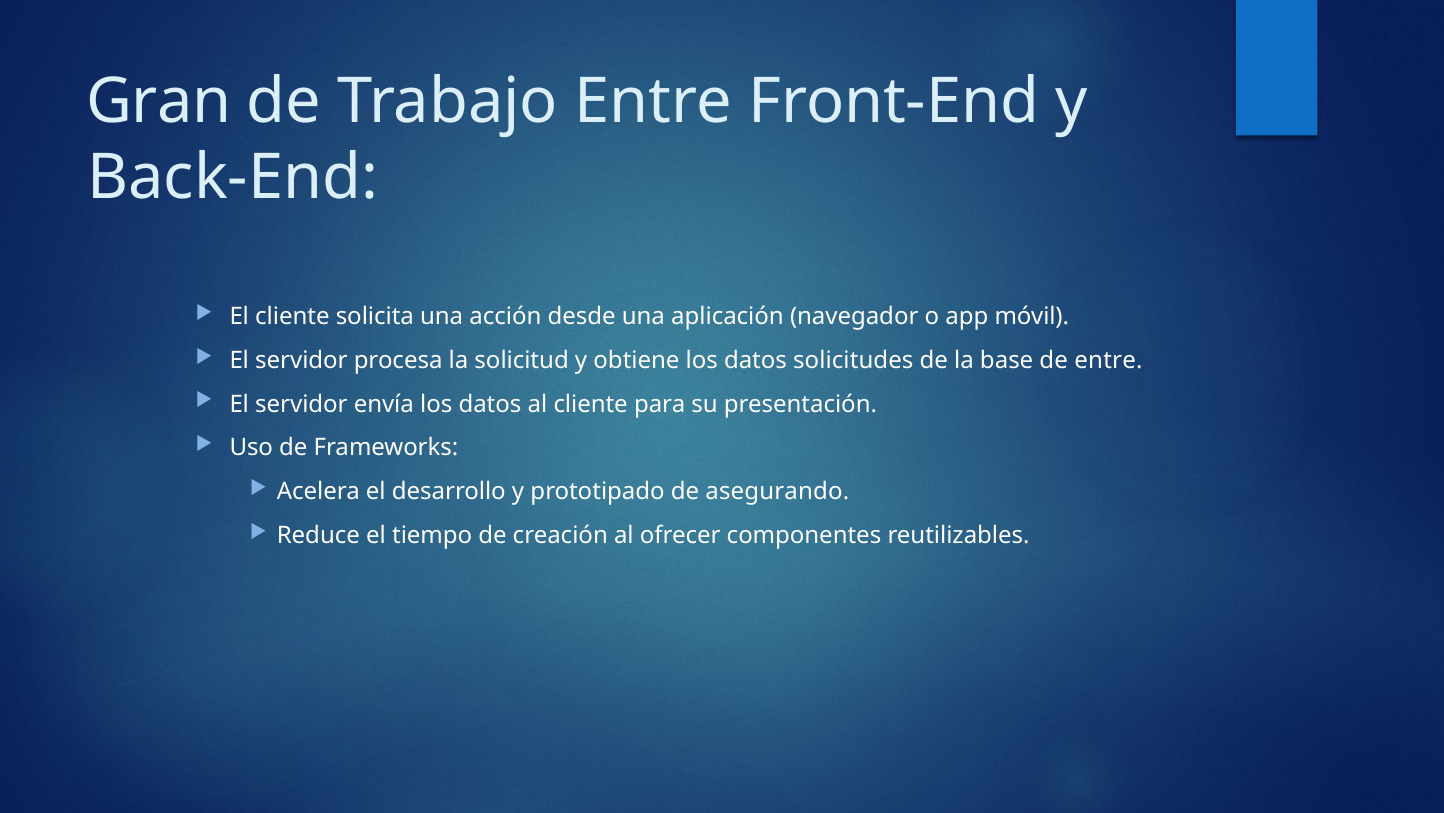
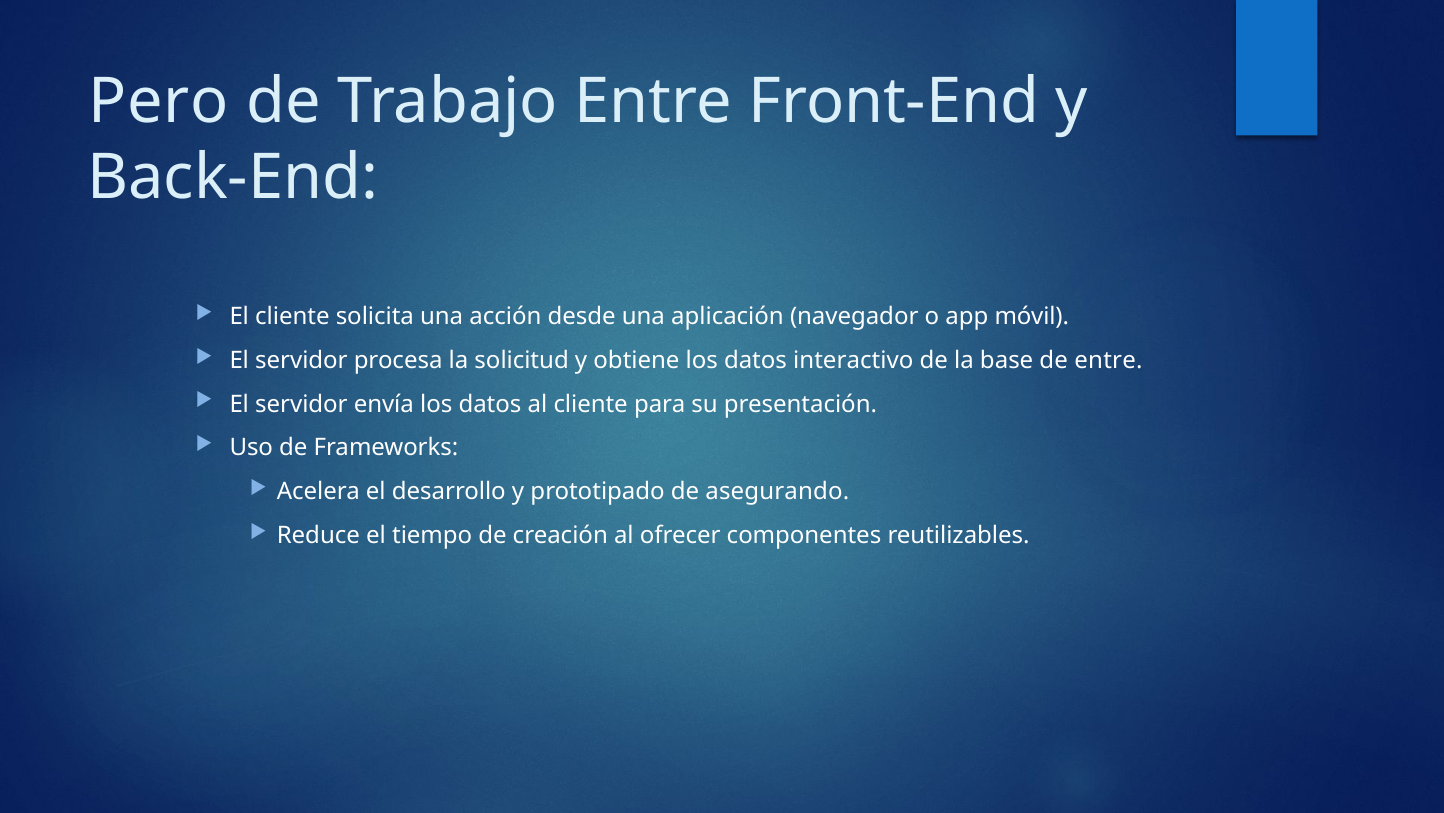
Gran: Gran -> Pero
solicitudes: solicitudes -> interactivo
